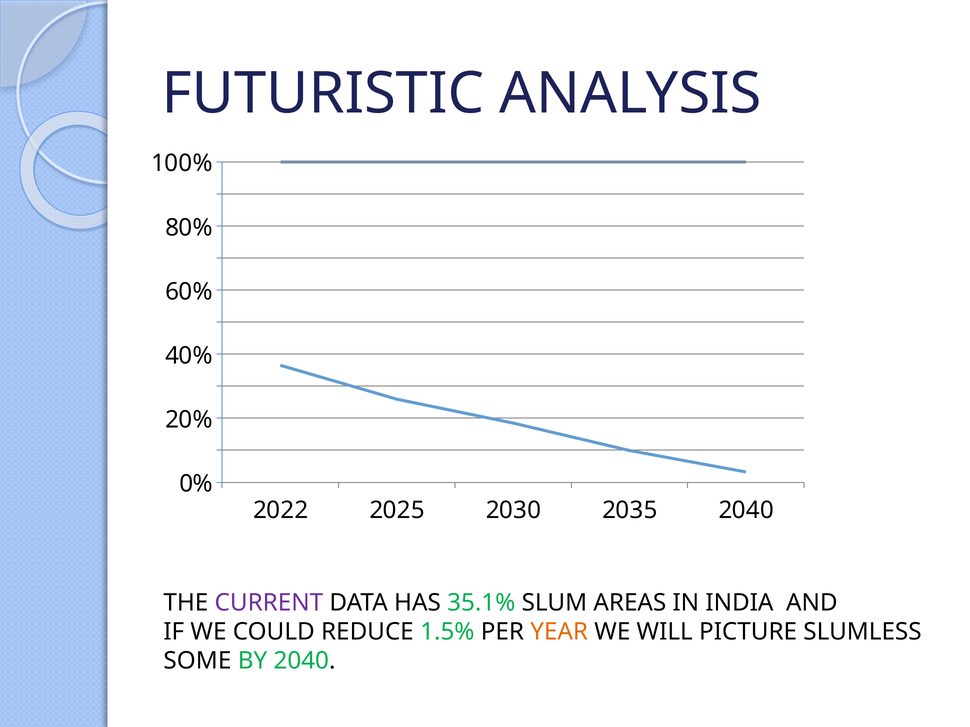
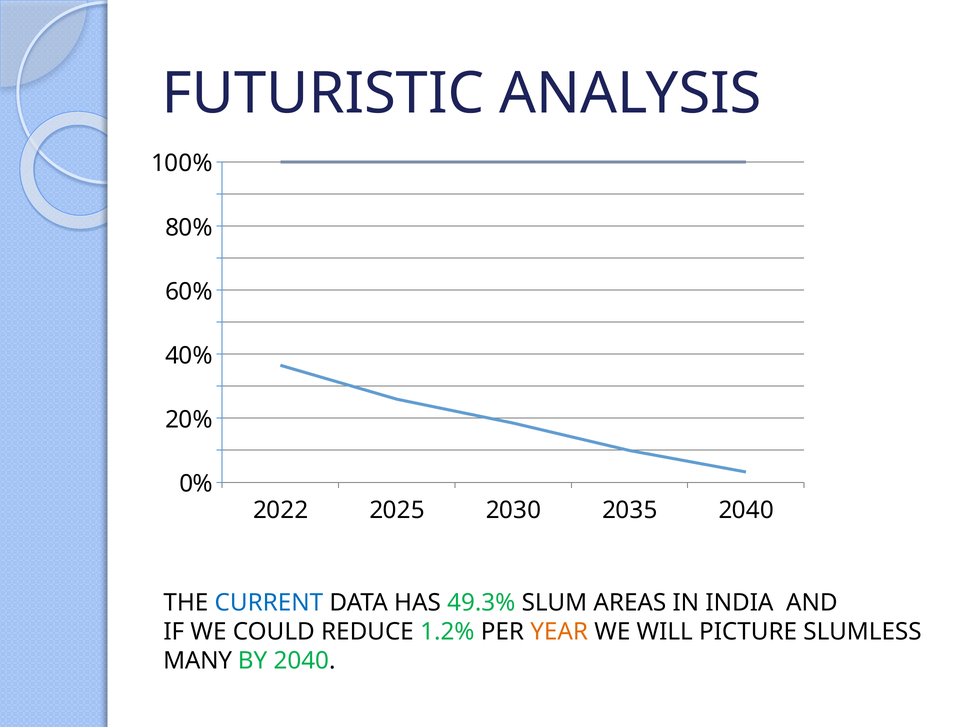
CURRENT colour: purple -> blue
35.1%: 35.1% -> 49.3%
1.5%: 1.5% -> 1.2%
SOME: SOME -> MANY
